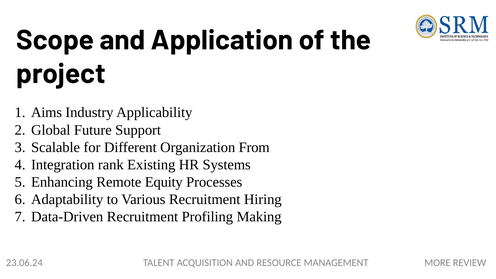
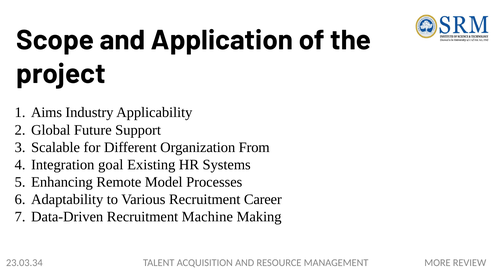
rank: rank -> goal
Equity: Equity -> Model
Hiring: Hiring -> Career
Profiling: Profiling -> Machine
23.06.24: 23.06.24 -> 23.03.34
